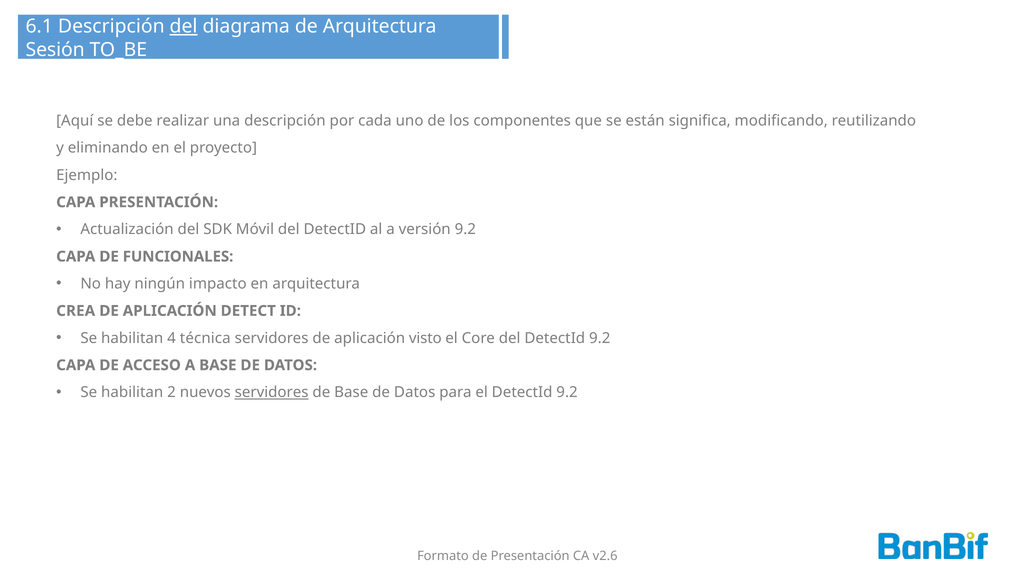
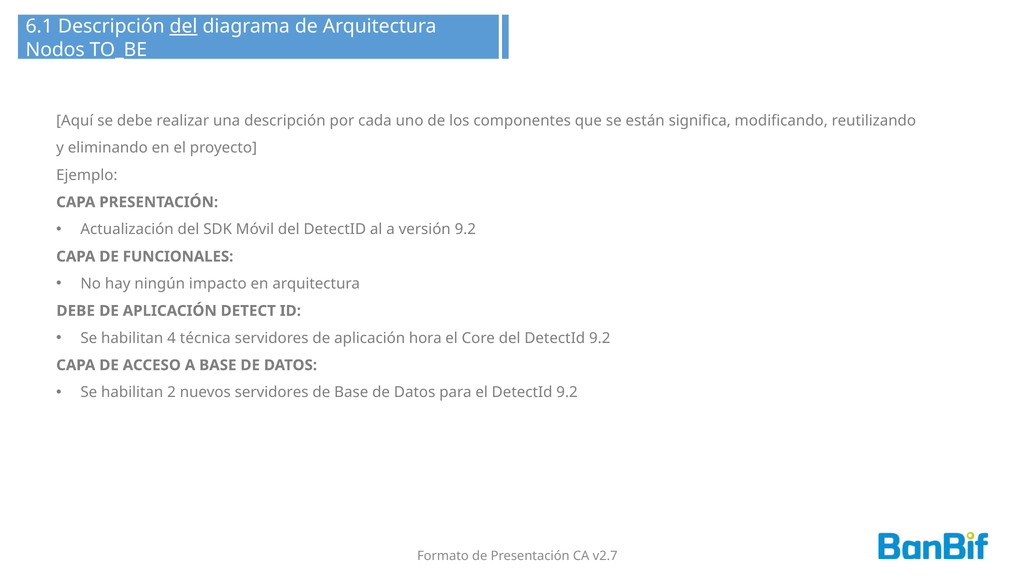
Sesión: Sesión -> Nodos
CREA at (76, 311): CREA -> DEBE
visto: visto -> hora
servidores at (272, 392) underline: present -> none
v2.6: v2.6 -> v2.7
